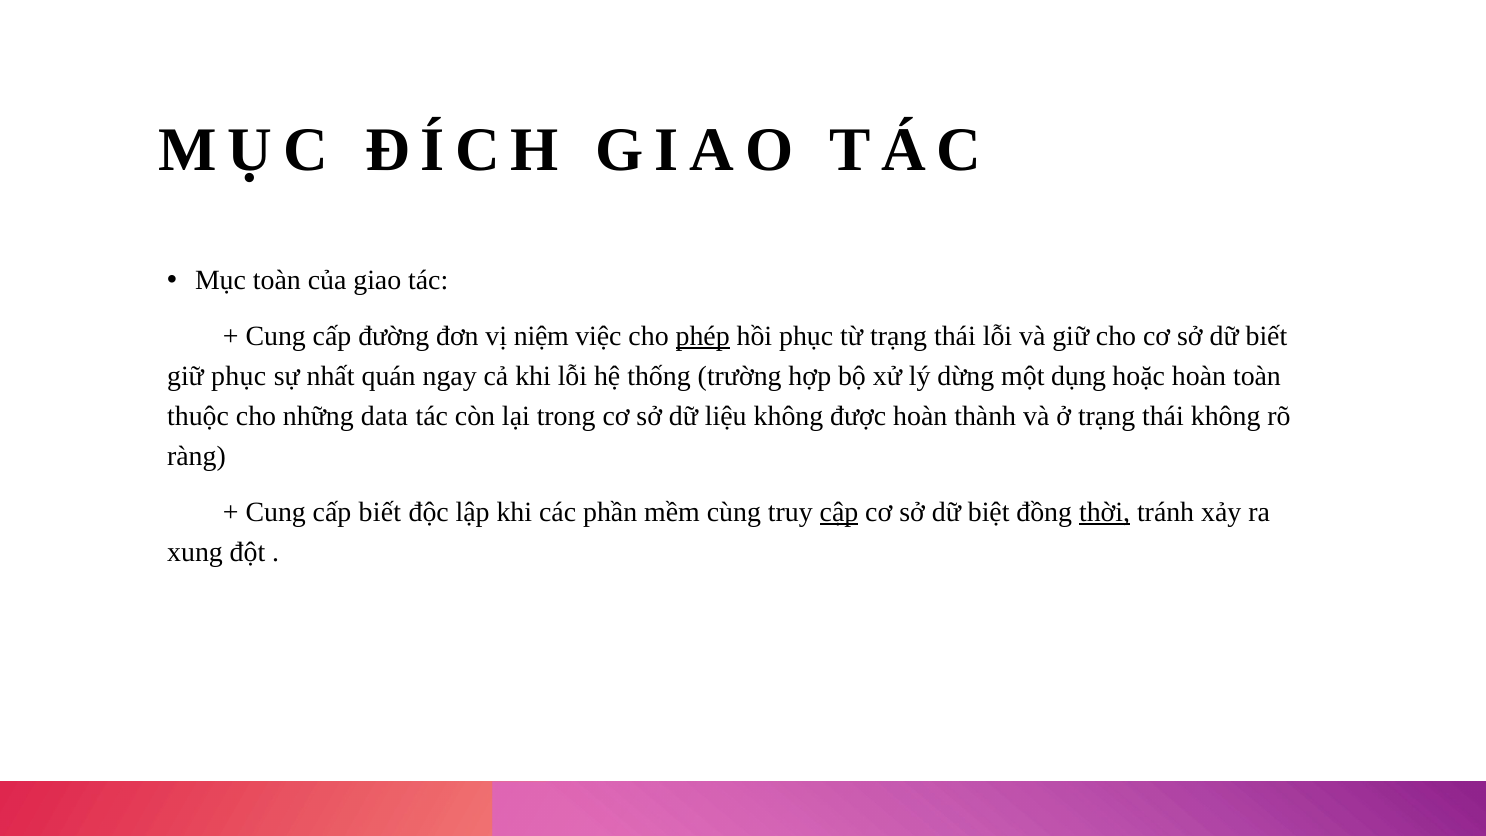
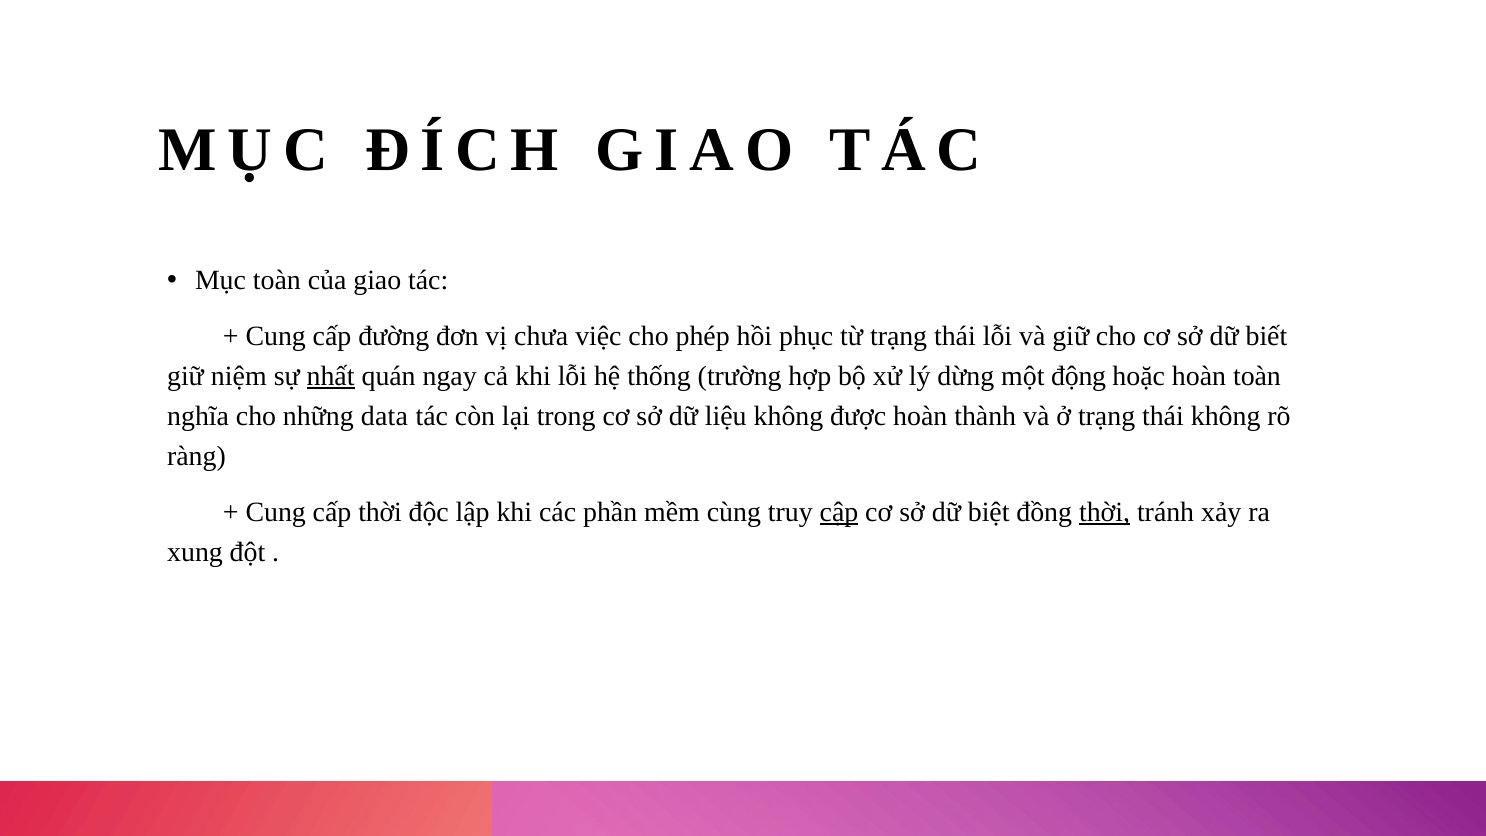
niệm: niệm -> chưa
phép underline: present -> none
giữ phục: phục -> niệm
nhất underline: none -> present
dụng: dụng -> động
thuộc: thuộc -> nghĩa
cấp biết: biết -> thời
